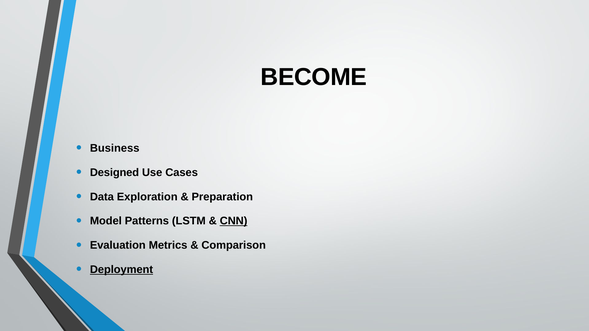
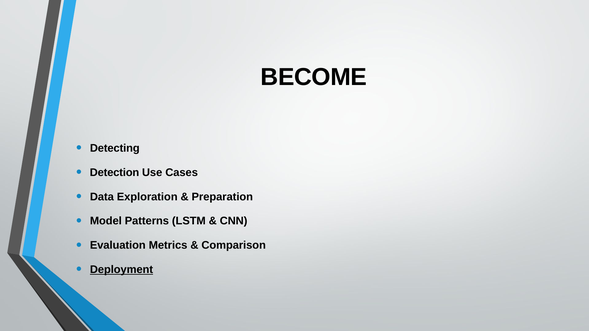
Business: Business -> Detecting
Designed: Designed -> Detection
CNN underline: present -> none
